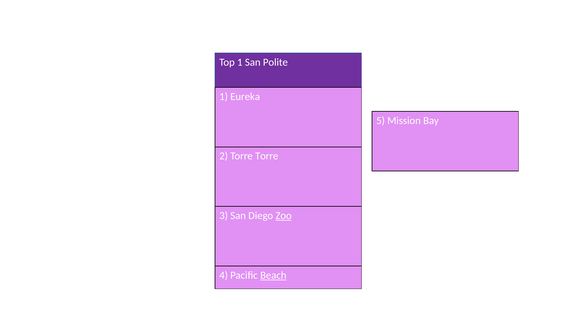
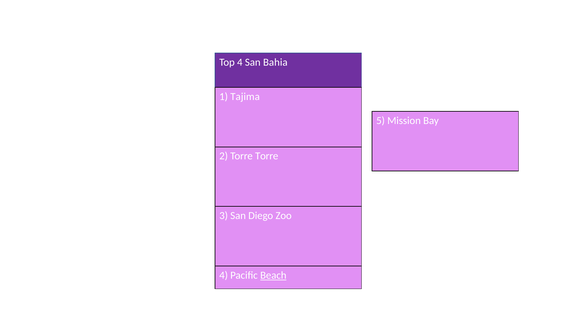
Top 1: 1 -> 4
Polite: Polite -> Bahia
Eureka: Eureka -> Tajima
Zoo underline: present -> none
